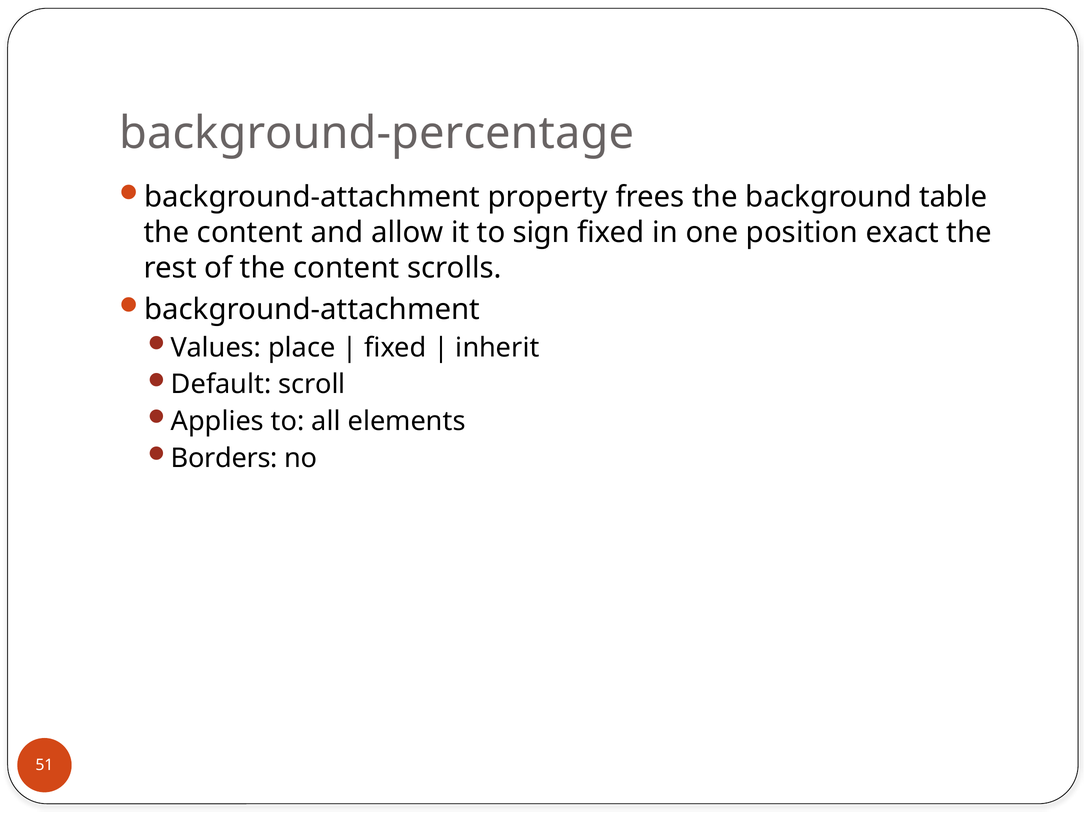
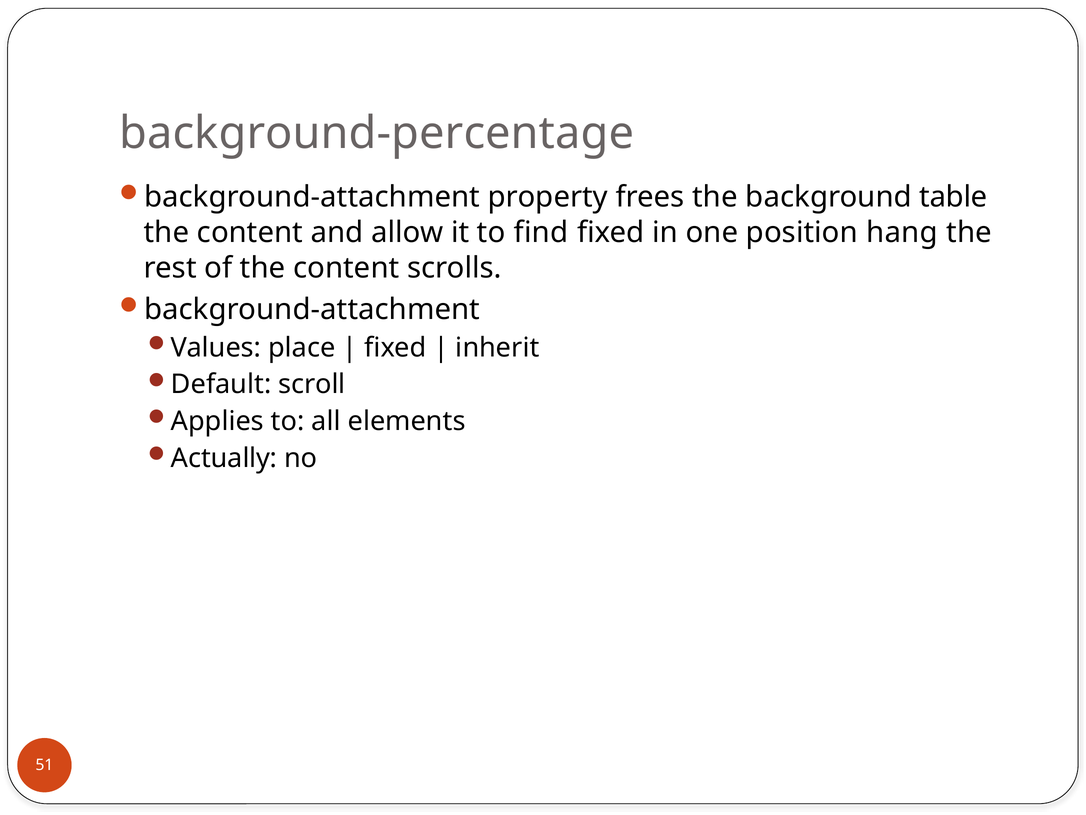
sign: sign -> find
exact: exact -> hang
Borders: Borders -> Actually
